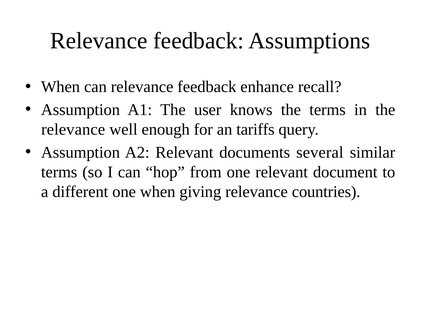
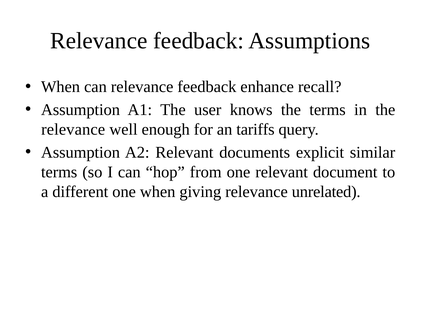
several: several -> explicit
countries: countries -> unrelated
